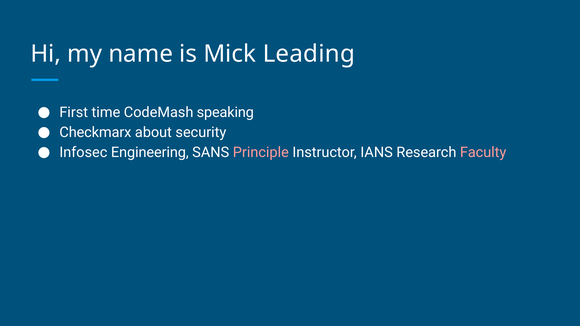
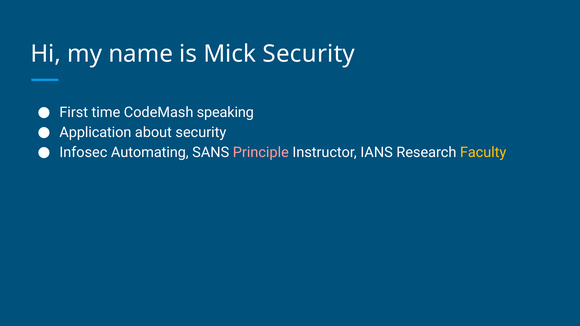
Mick Leading: Leading -> Security
Checkmarx: Checkmarx -> Application
Engineering: Engineering -> Automating
Faculty colour: pink -> yellow
